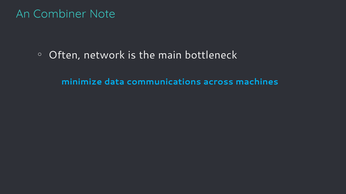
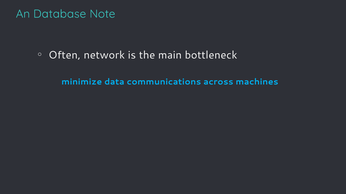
Combiner: Combiner -> Database
